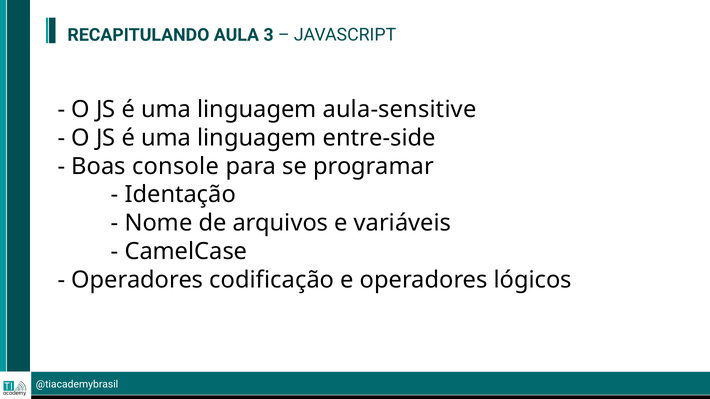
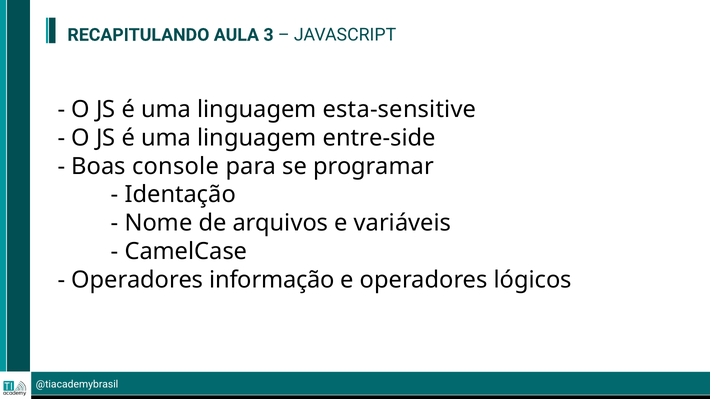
aula-sensitive: aula-sensitive -> esta-sensitive
codificação: codificação -> informação
